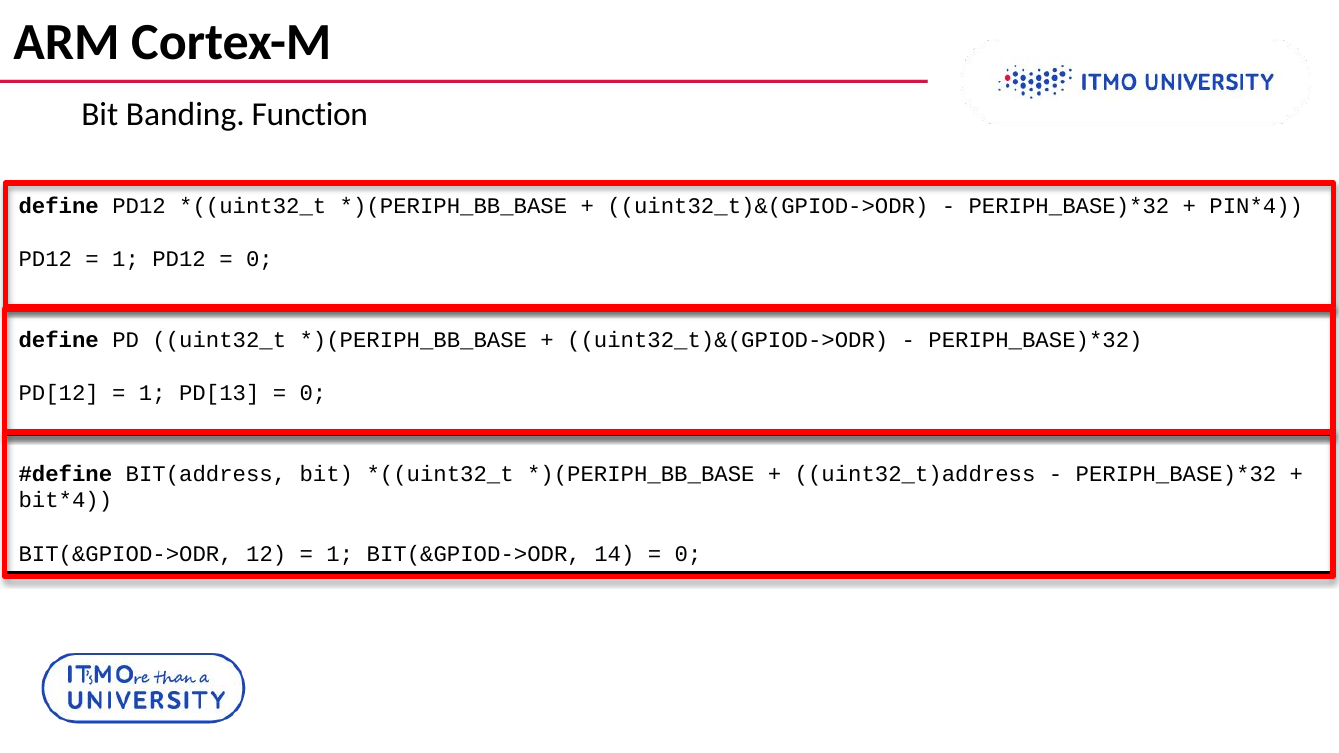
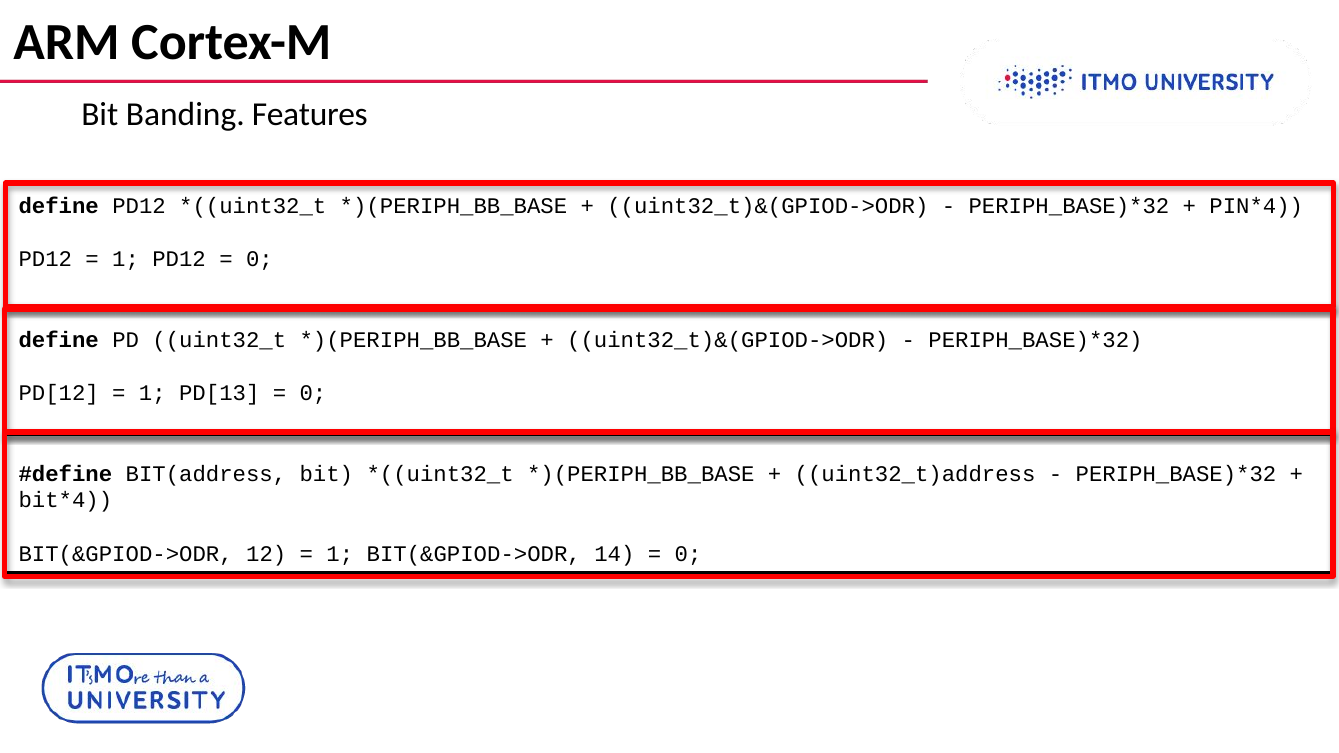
Function: Function -> Features
